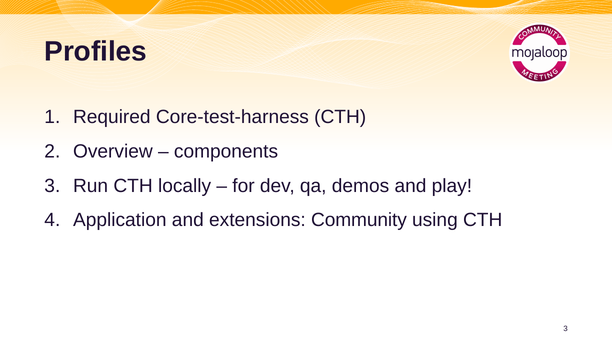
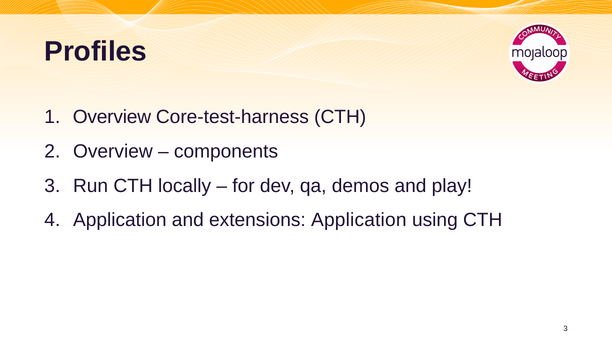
Required at (112, 117): Required -> Overview
extensions Community: Community -> Application
